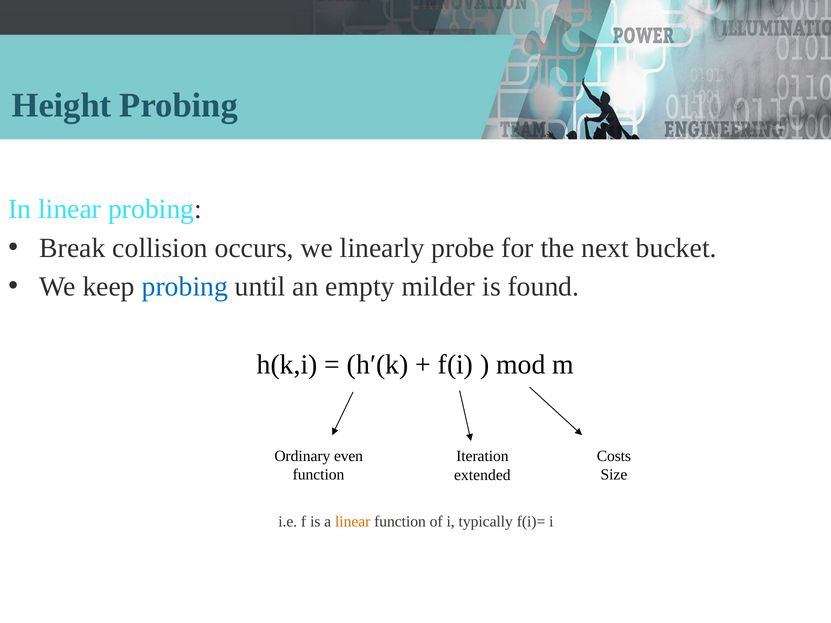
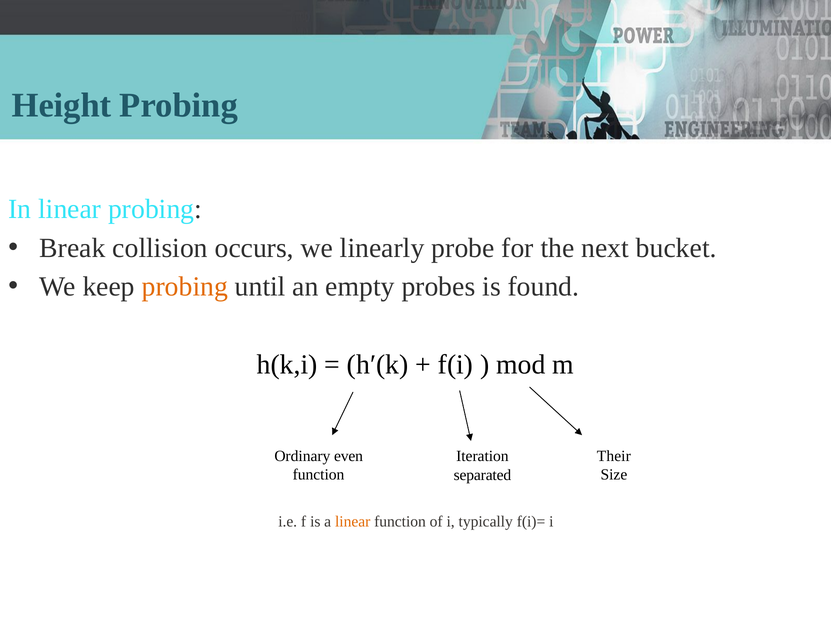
probing at (185, 287) colour: blue -> orange
milder: milder -> probes
Costs: Costs -> Their
extended: extended -> separated
